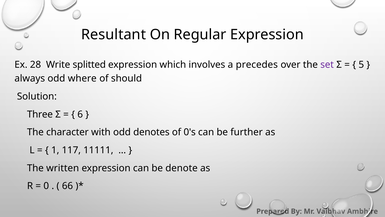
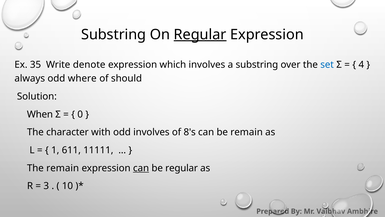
Resultant at (114, 34): Resultant -> Substring
Regular at (200, 34) underline: none -> present
28: 28 -> 35
splitted: splitted -> denote
a precedes: precedes -> substring
set colour: purple -> blue
5: 5 -> 4
Three: Three -> When
6: 6 -> 0
odd denotes: denotes -> involves
0's: 0's -> 8's
be further: further -> remain
117: 117 -> 611
The written: written -> remain
can at (141, 168) underline: none -> present
be denote: denote -> regular
0: 0 -> 3
66: 66 -> 10
